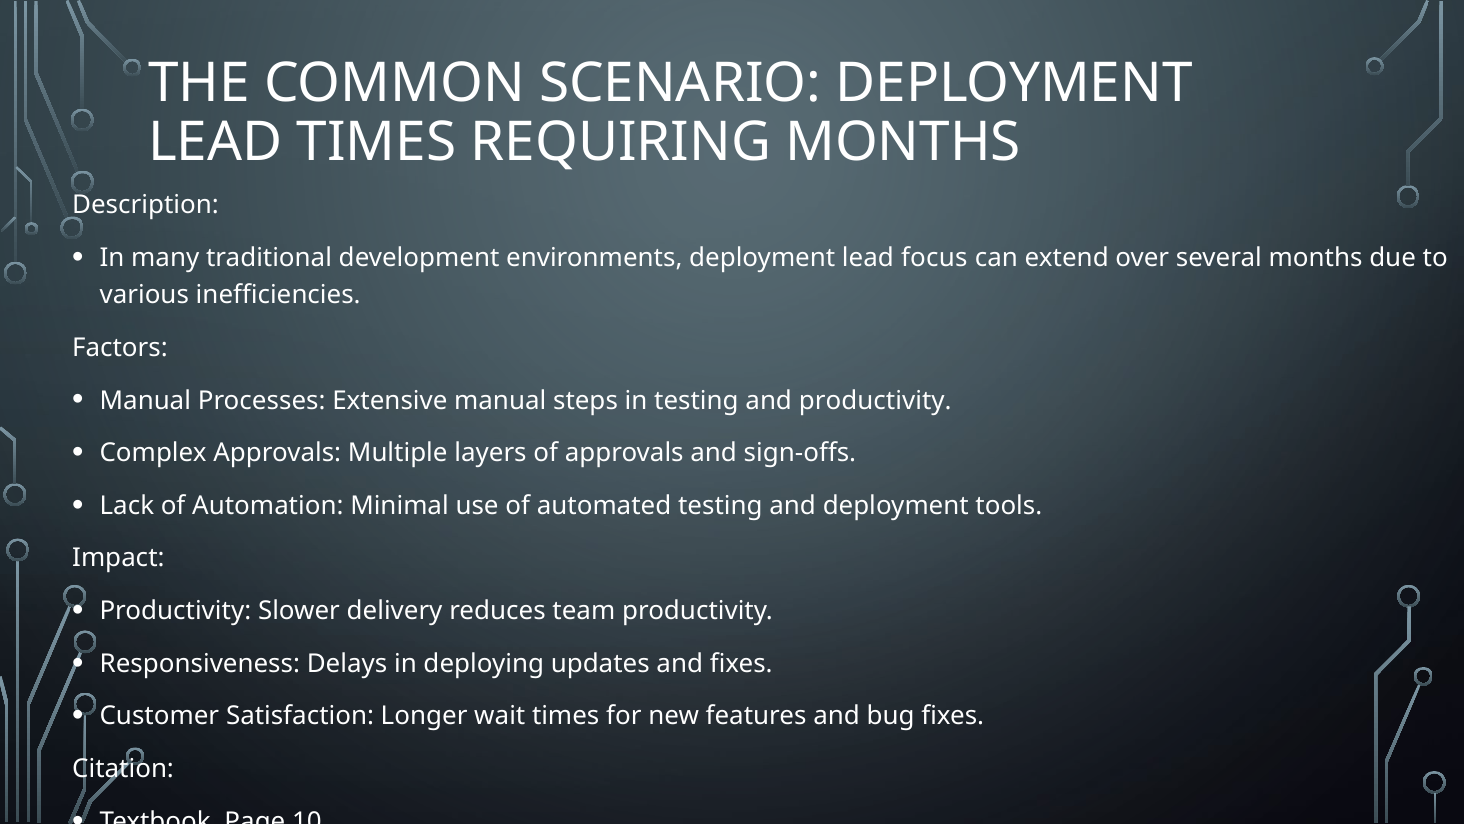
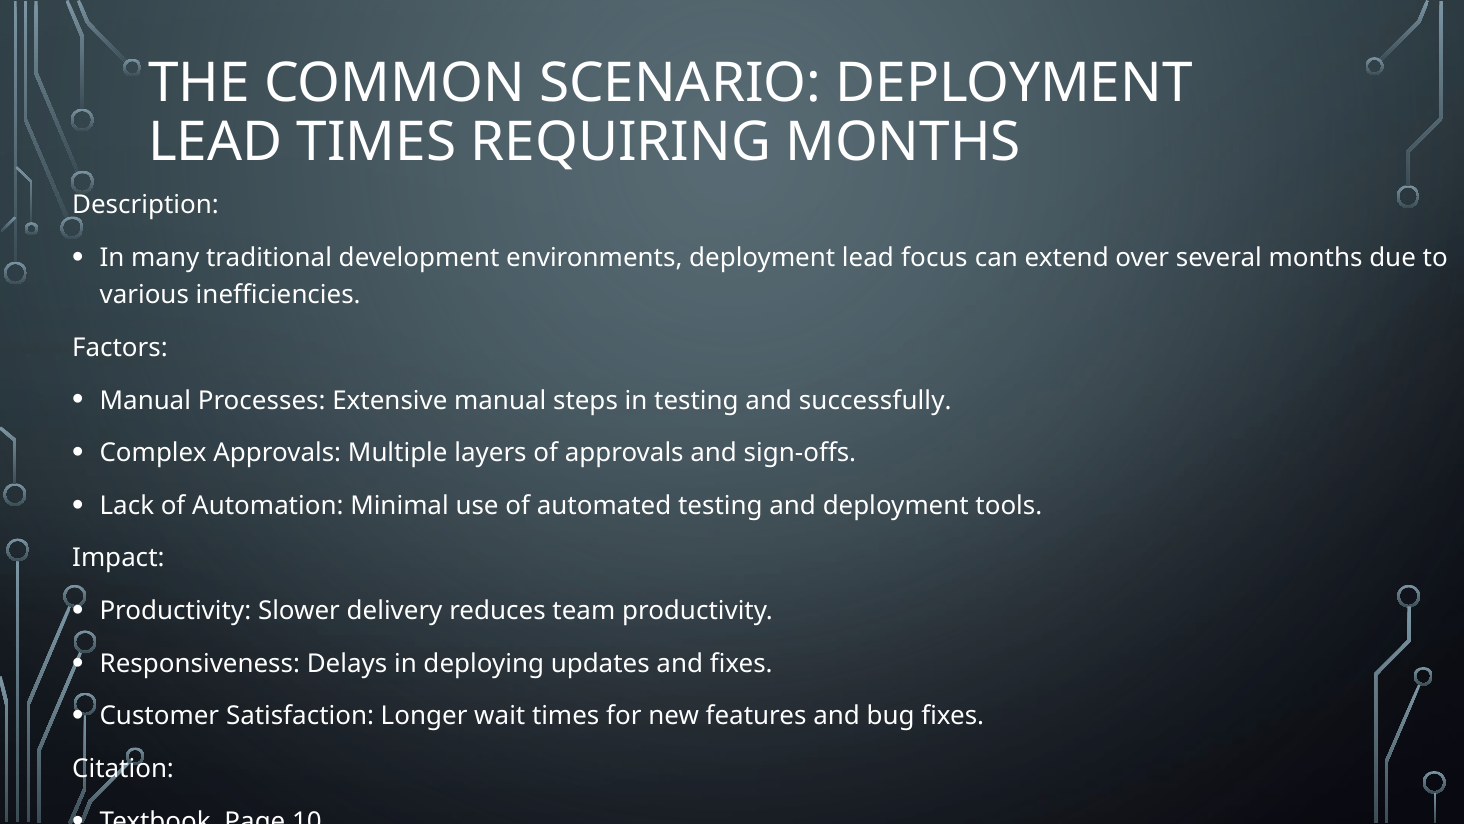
and productivity: productivity -> successfully
